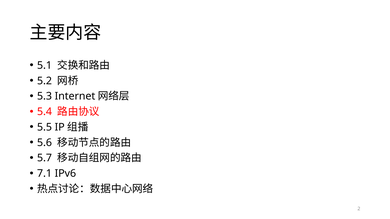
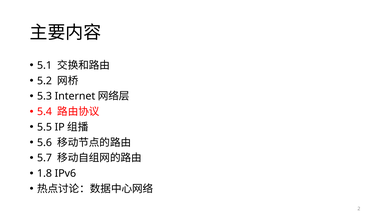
7.1: 7.1 -> 1.8
